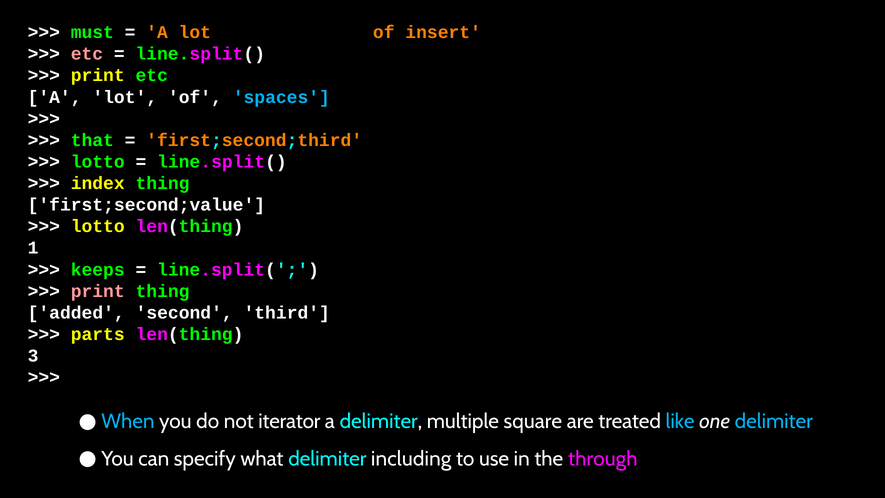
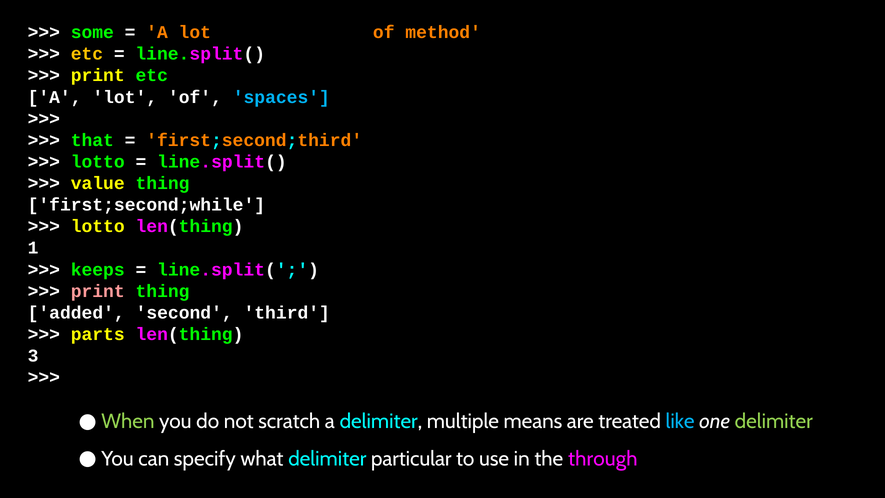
must: must -> some
insert: insert -> method
etc at (87, 54) colour: pink -> yellow
index: index -> value
first;second;value: first;second;value -> first;second;while
When colour: light blue -> light green
iterator: iterator -> scratch
square: square -> means
delimiter at (774, 421) colour: light blue -> light green
including: including -> particular
